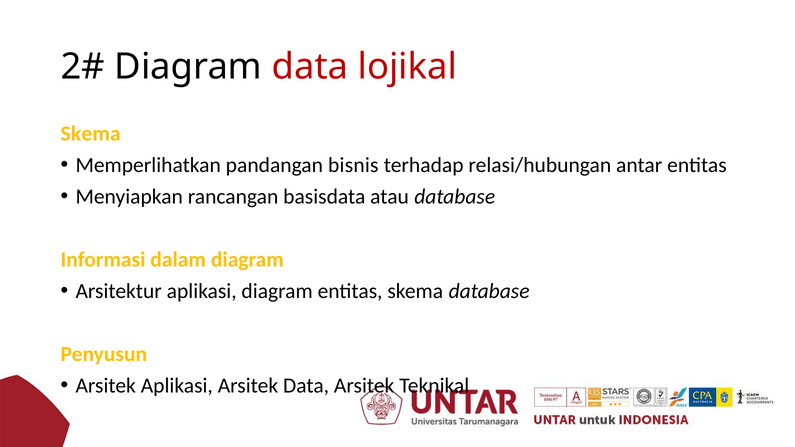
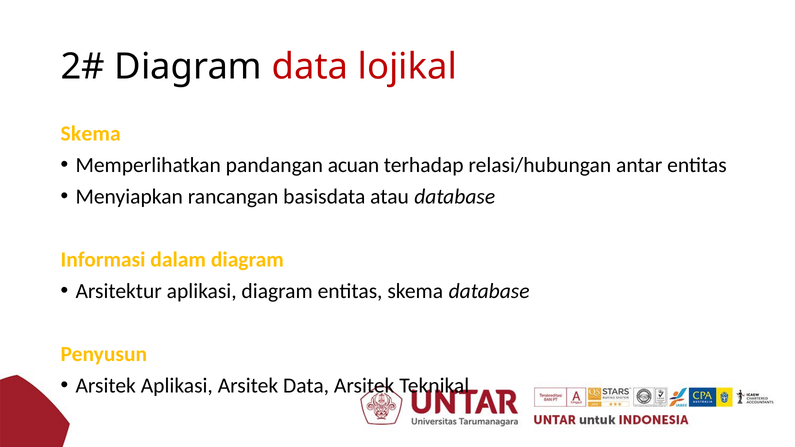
bisnis: bisnis -> acuan
